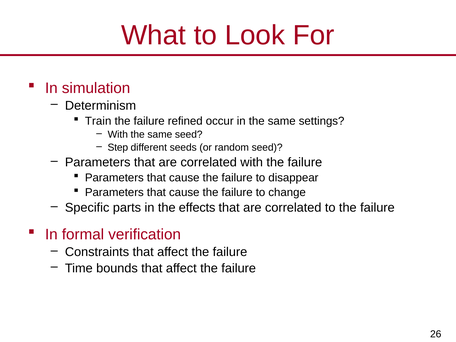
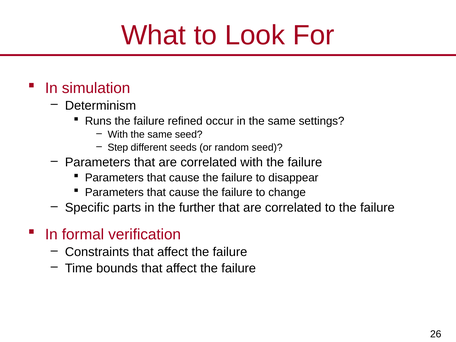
Train: Train -> Runs
effects: effects -> further
